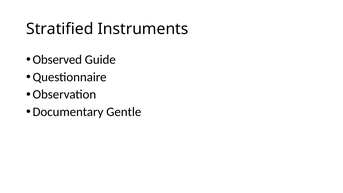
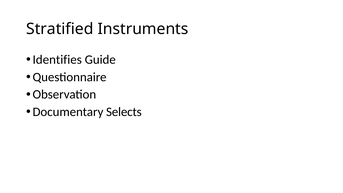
Observed: Observed -> Identifies
Gentle: Gentle -> Selects
